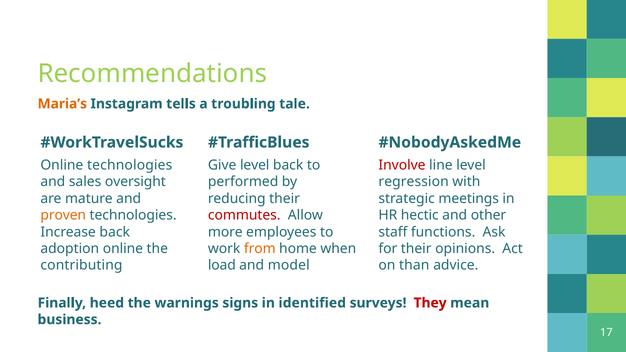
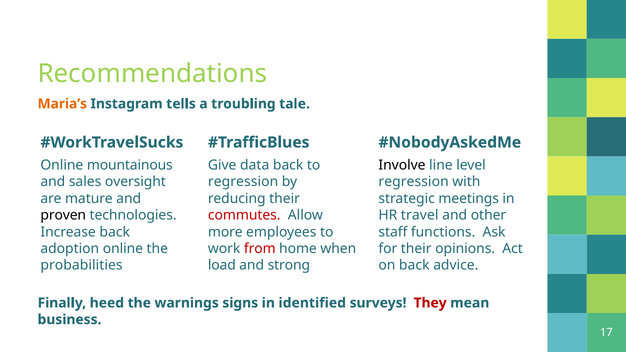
Online technologies: technologies -> mountainous
Give level: level -> data
Involve colour: red -> black
performed at (243, 182): performed -> regression
proven colour: orange -> black
hectic: hectic -> travel
from colour: orange -> red
contributing: contributing -> probabilities
model: model -> strong
on than: than -> back
